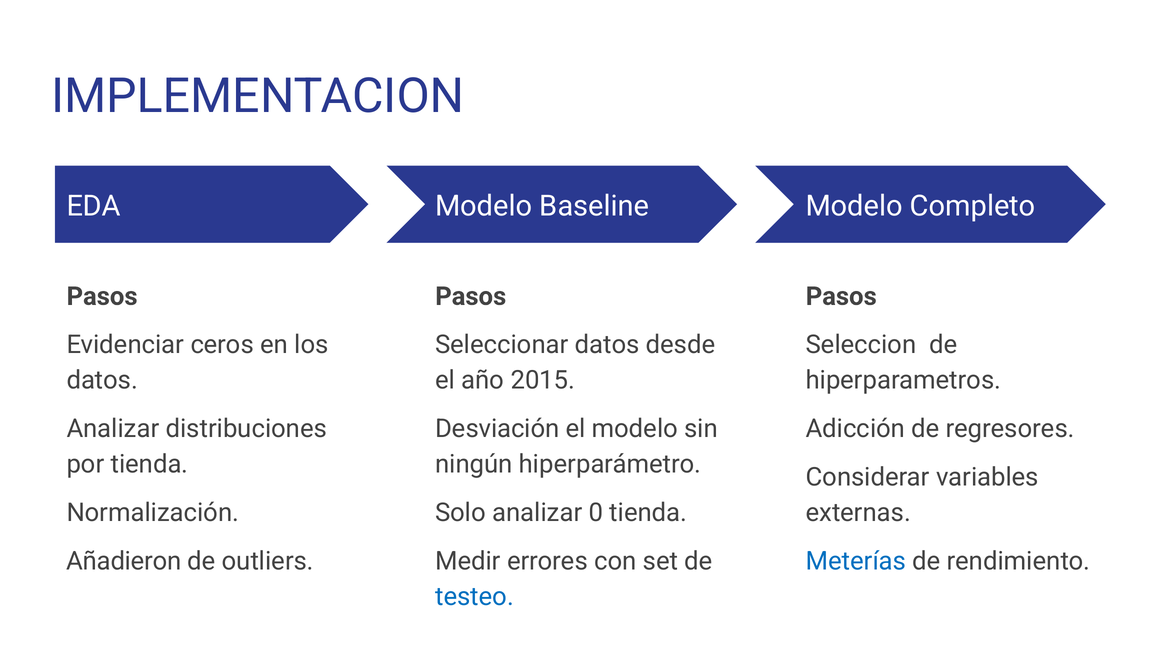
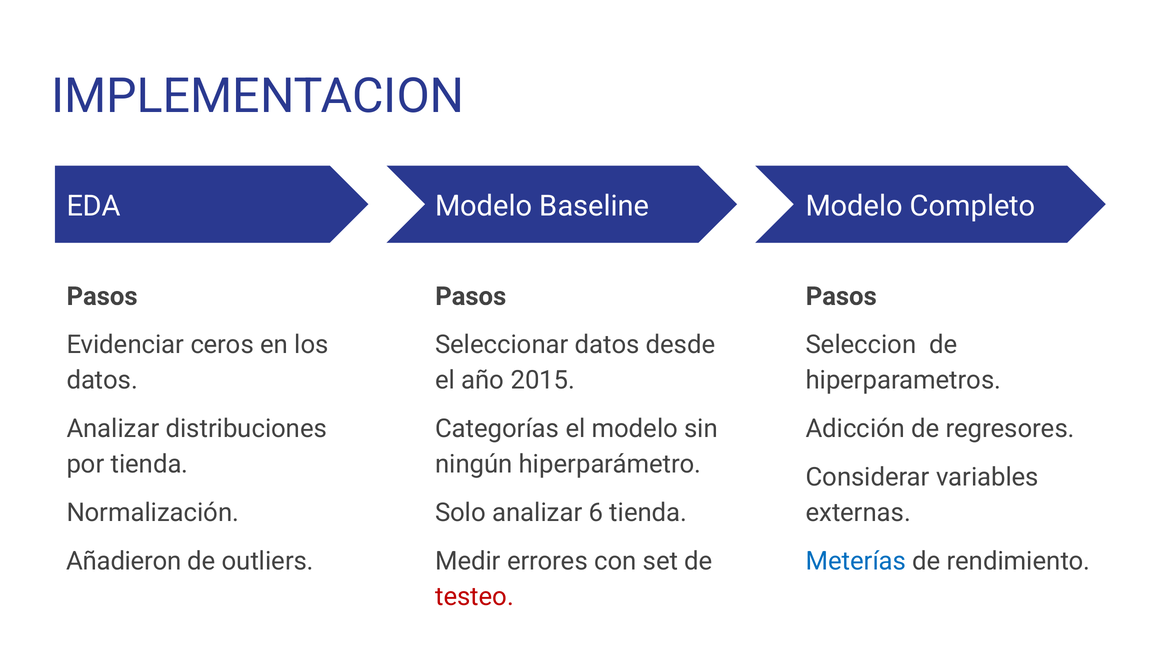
Desviación: Desviación -> Categorías
0: 0 -> 6
testeo colour: blue -> red
